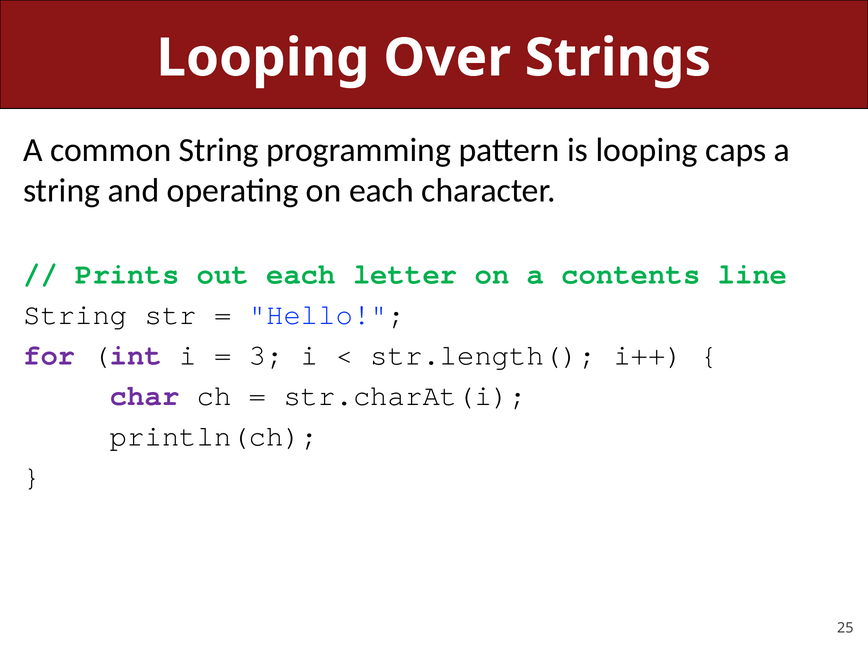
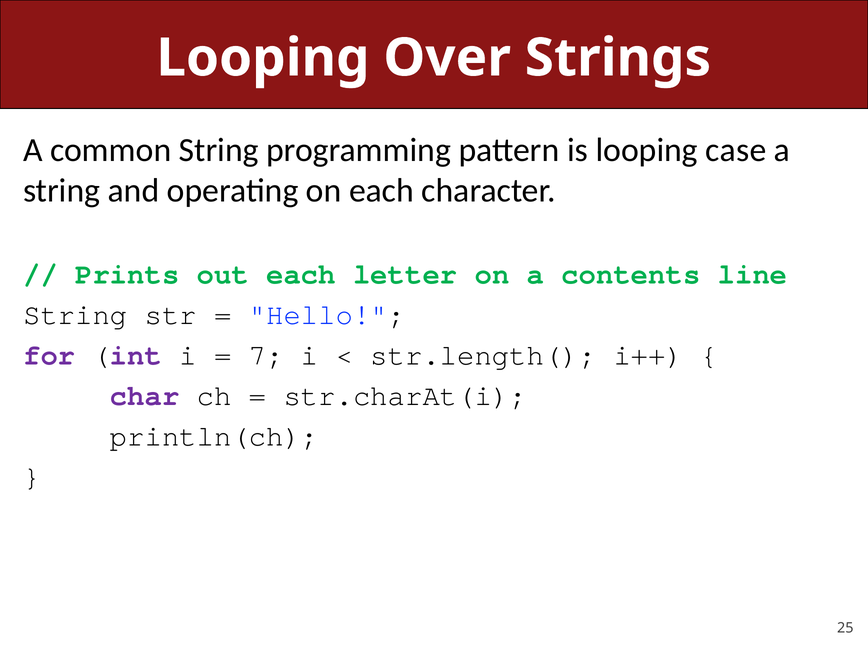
caps: caps -> case
3: 3 -> 7
